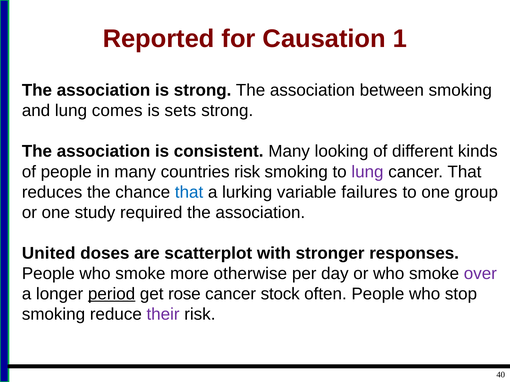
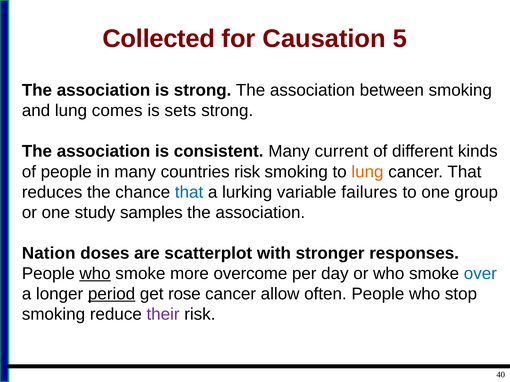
Reported: Reported -> Collected
1: 1 -> 5
looking: looking -> current
lung at (367, 172) colour: purple -> orange
required: required -> samples
United: United -> Nation
who at (95, 274) underline: none -> present
otherwise: otherwise -> overcome
over colour: purple -> blue
stock: stock -> allow
